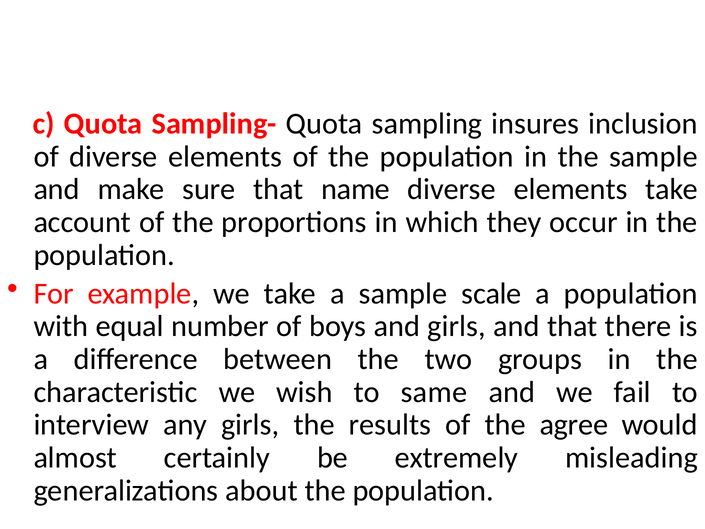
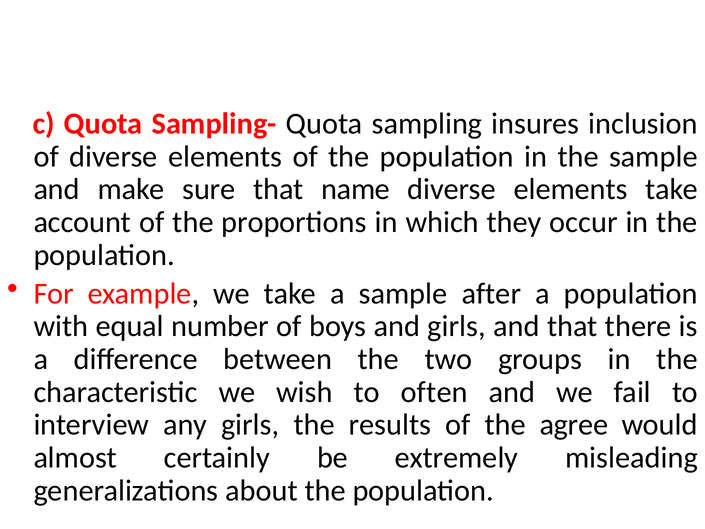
scale: scale -> after
same: same -> often
